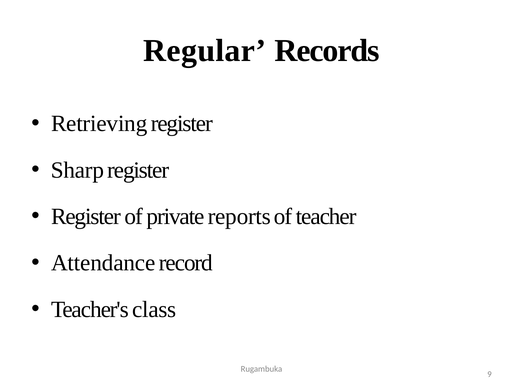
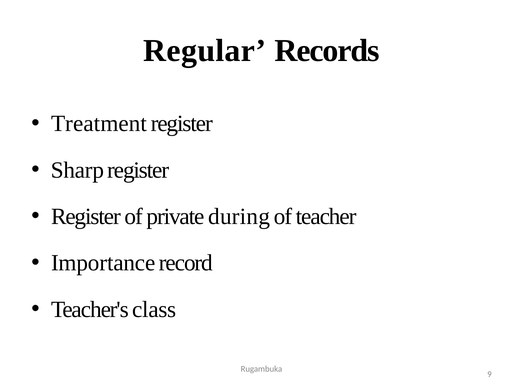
Retrieving: Retrieving -> Treatment
reports: reports -> during
Attendance: Attendance -> Importance
